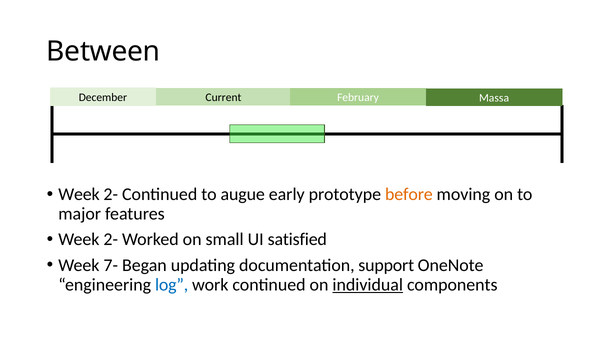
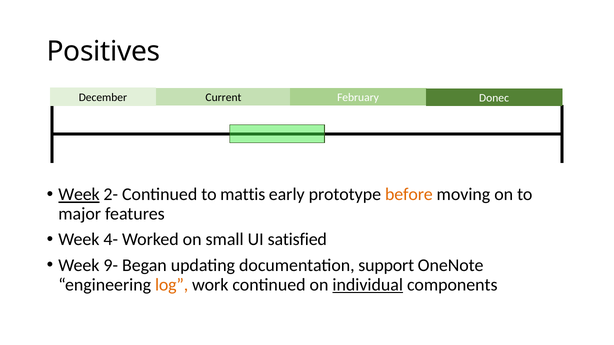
Between: Between -> Positives
Massa: Massa -> Donec
Week at (79, 195) underline: none -> present
augue: augue -> mattis
2- at (111, 240): 2- -> 4-
7-: 7- -> 9-
log colour: blue -> orange
